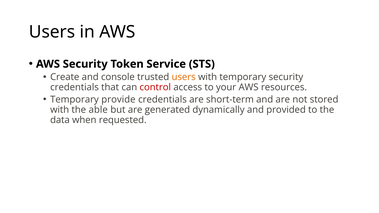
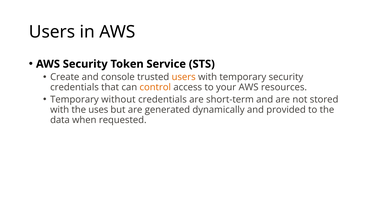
control colour: red -> orange
provide: provide -> without
able: able -> uses
